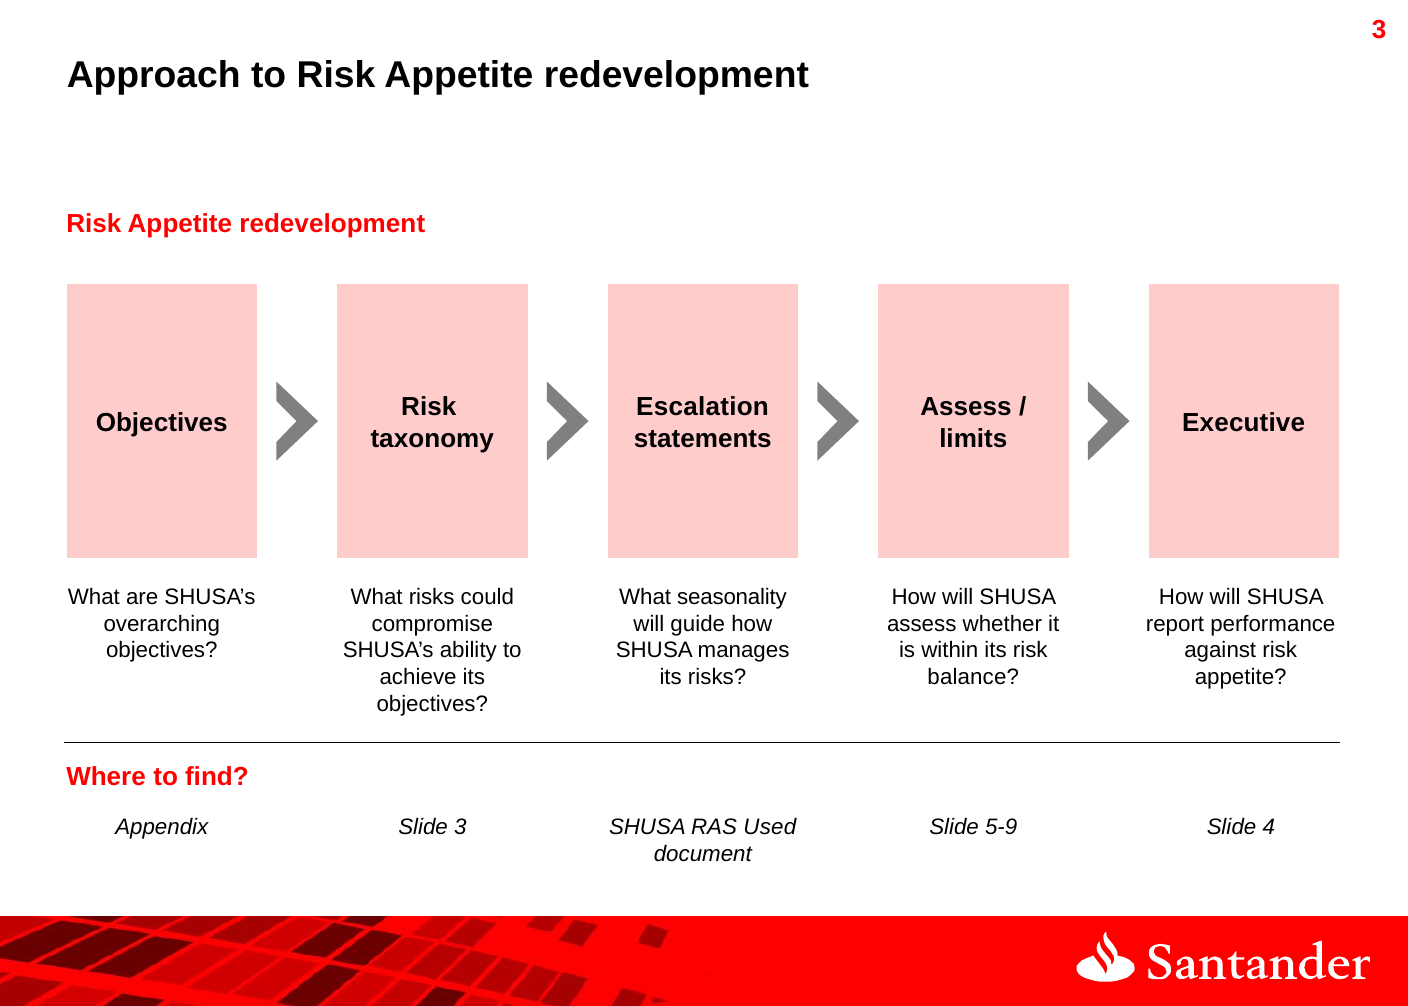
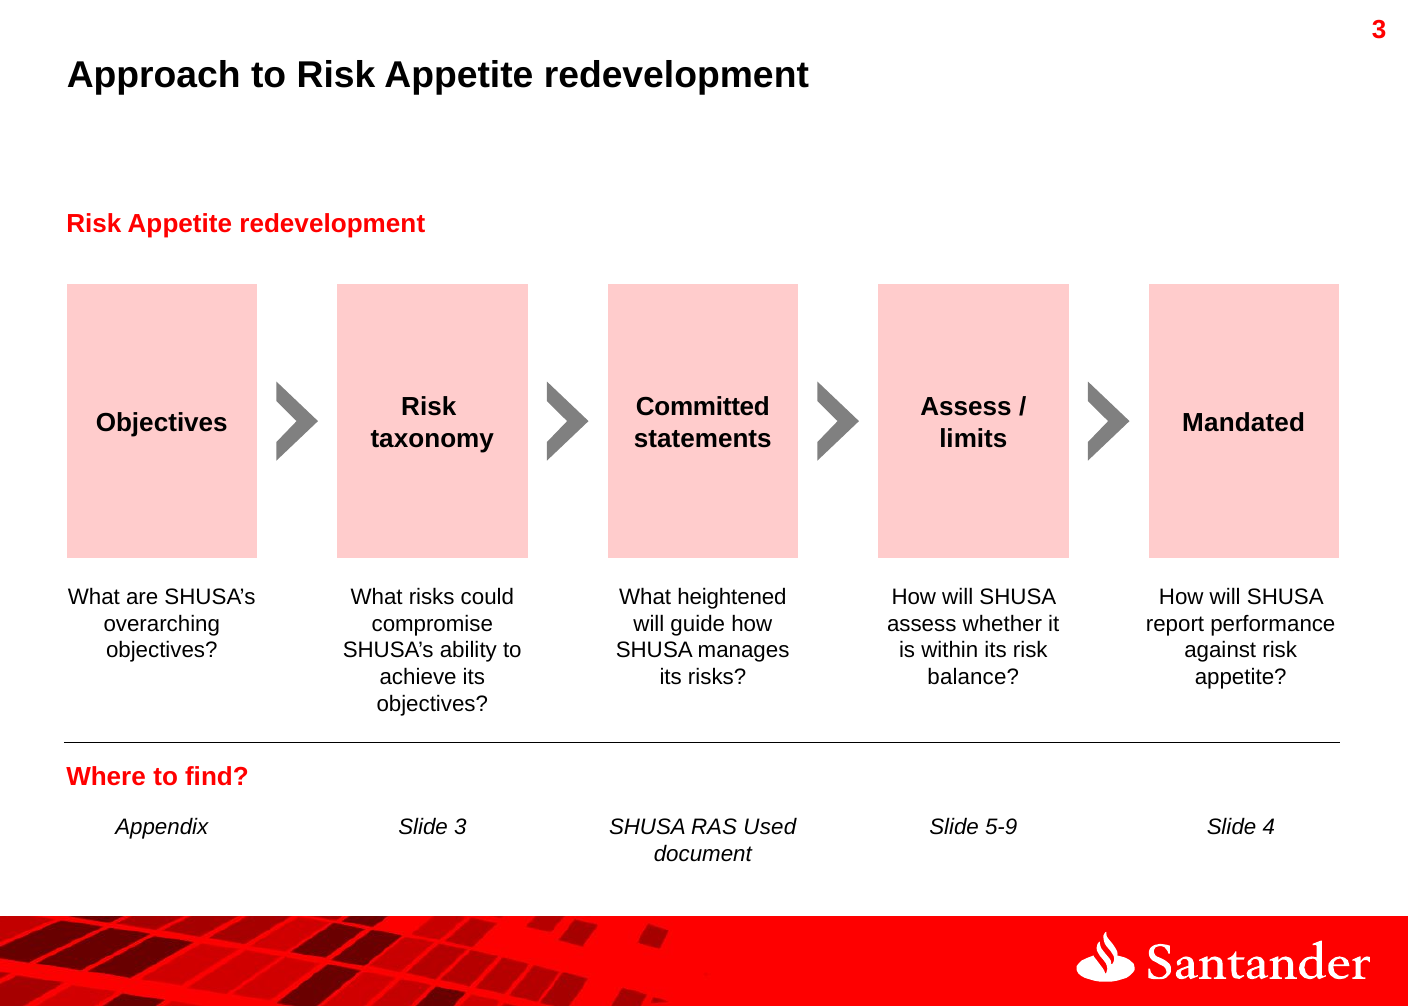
Escalation: Escalation -> Committed
Executive: Executive -> Mandated
seasonality: seasonality -> heightened
